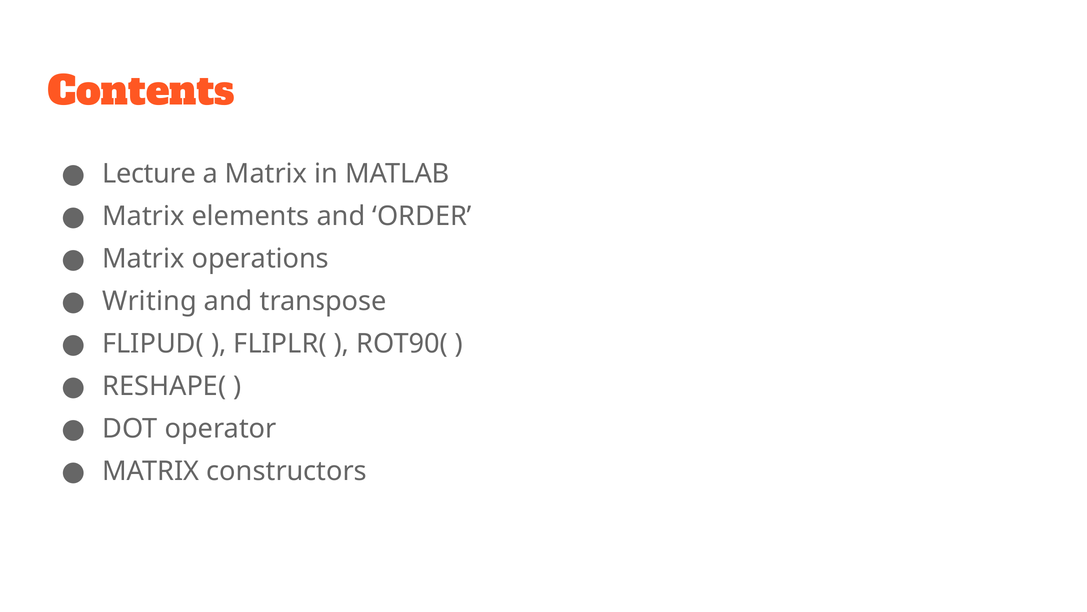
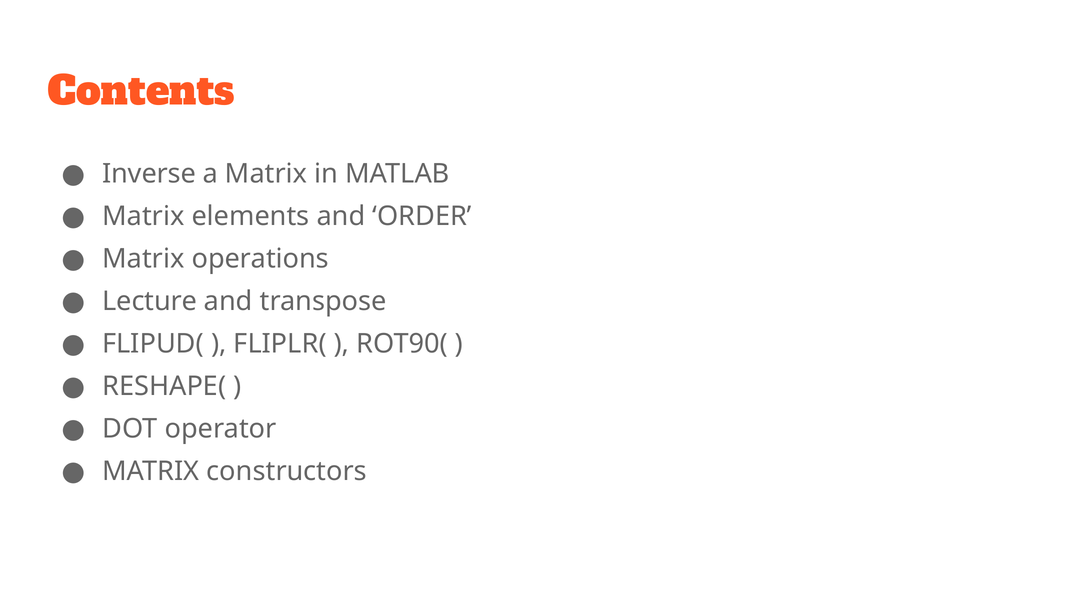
Lecture: Lecture -> Inverse
Writing: Writing -> Lecture
